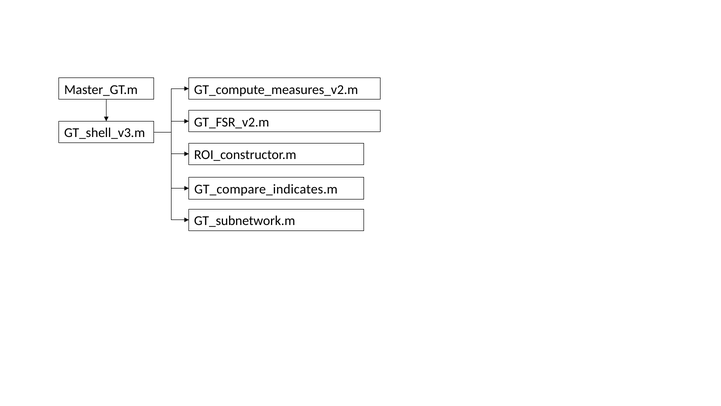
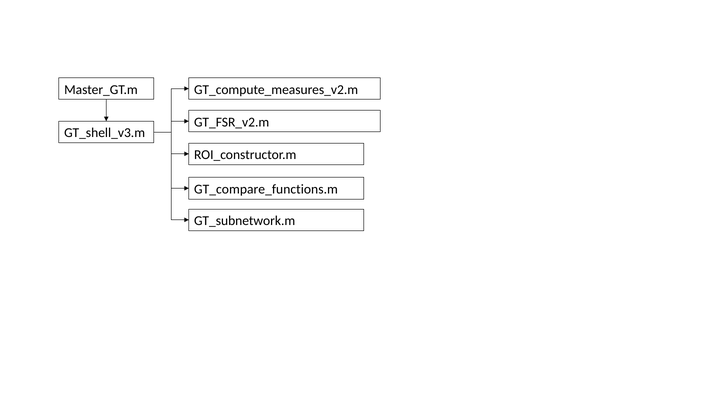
GT_compare_indicates.m: GT_compare_indicates.m -> GT_compare_functions.m
